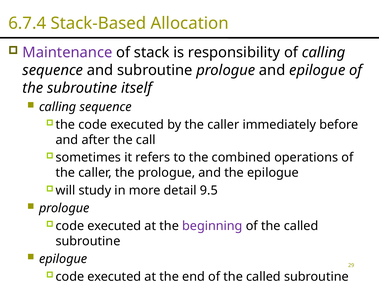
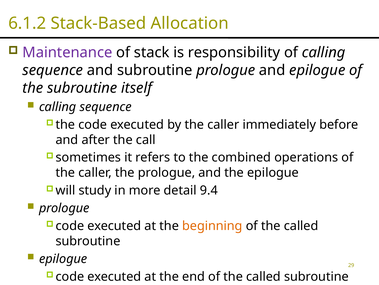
6.7.4: 6.7.4 -> 6.1.2
9.5: 9.5 -> 9.4
beginning colour: purple -> orange
